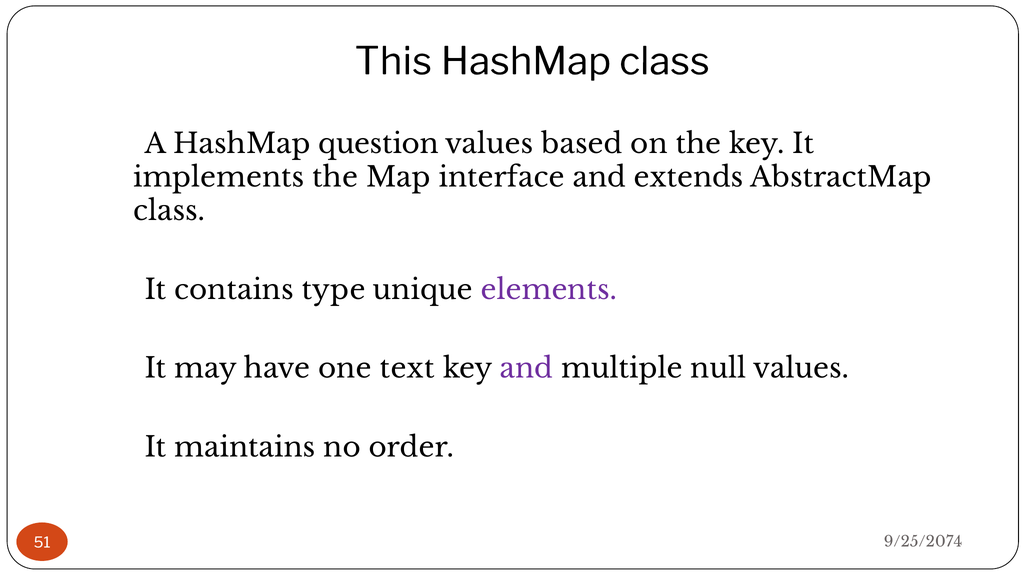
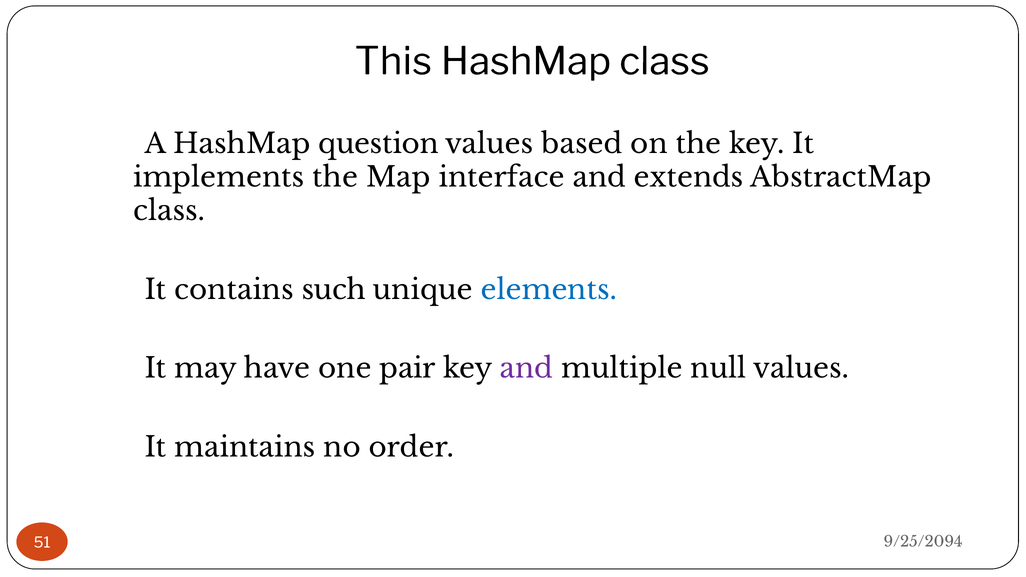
type: type -> such
elements colour: purple -> blue
text: text -> pair
9/25/2074: 9/25/2074 -> 9/25/2094
